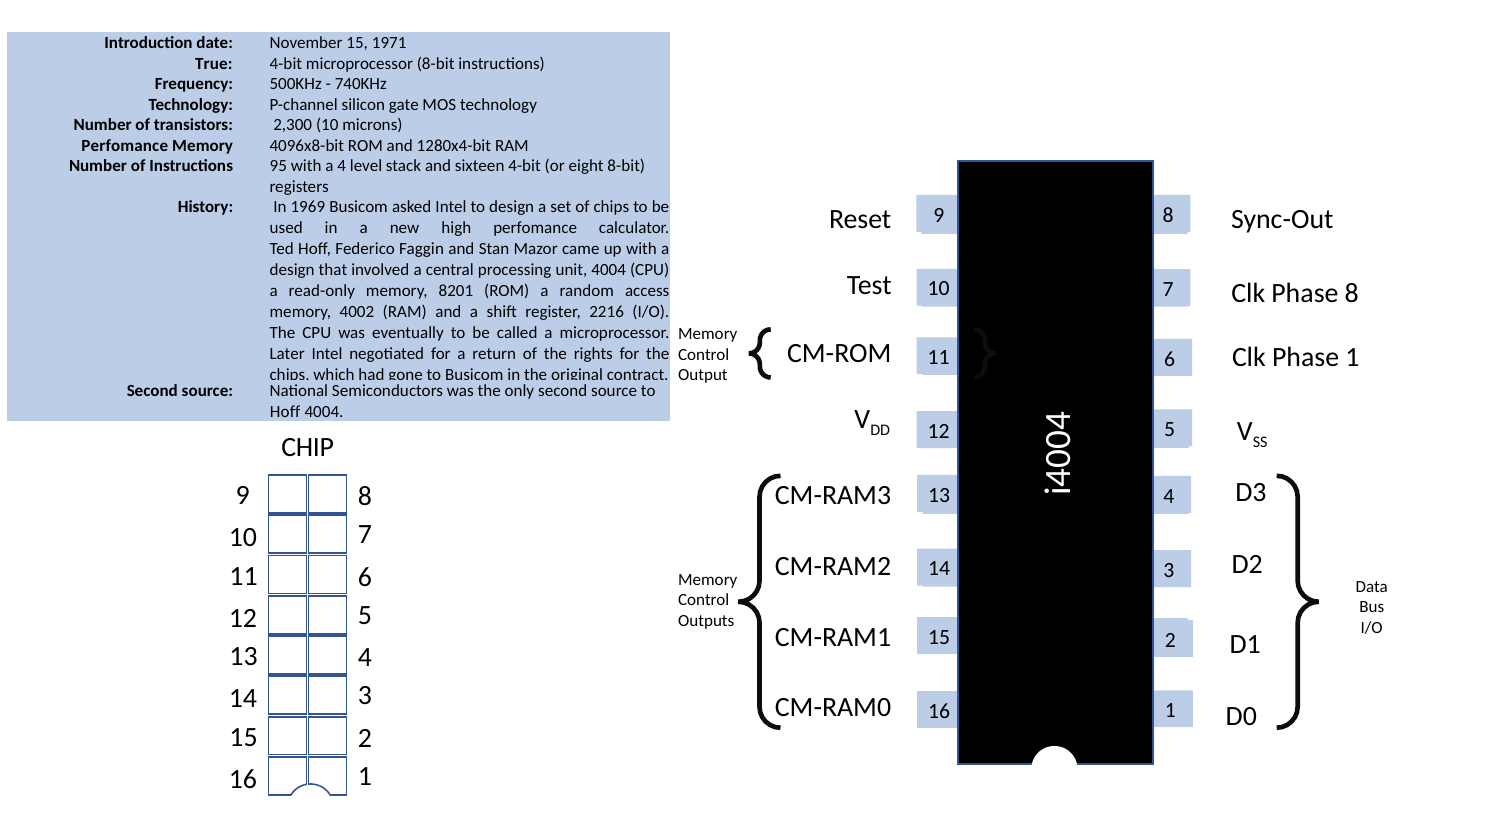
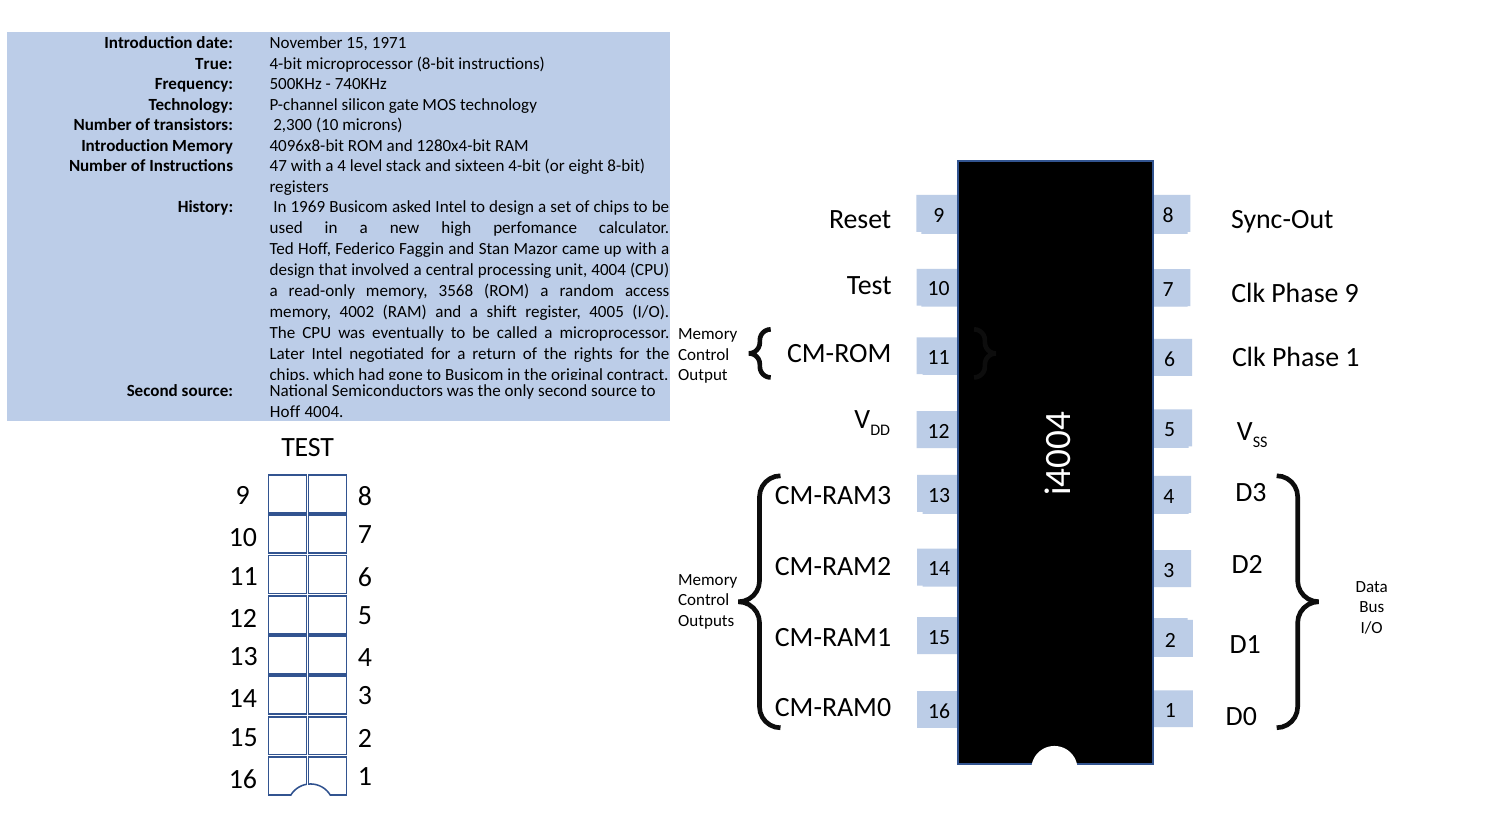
Perfomance at (125, 145): Perfomance -> Introduction
95: 95 -> 47
Phase 8: 8 -> 9
8201: 8201 -> 3568
2216: 2216 -> 4005
CHIP at (308, 447): CHIP -> TEST
